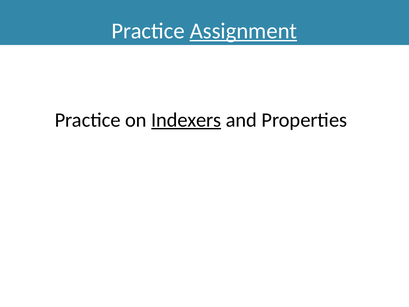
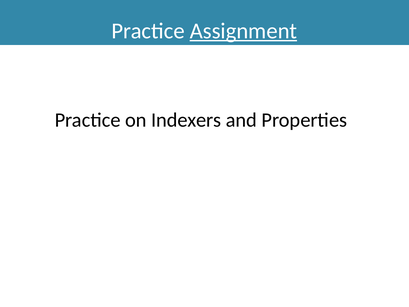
Indexers underline: present -> none
